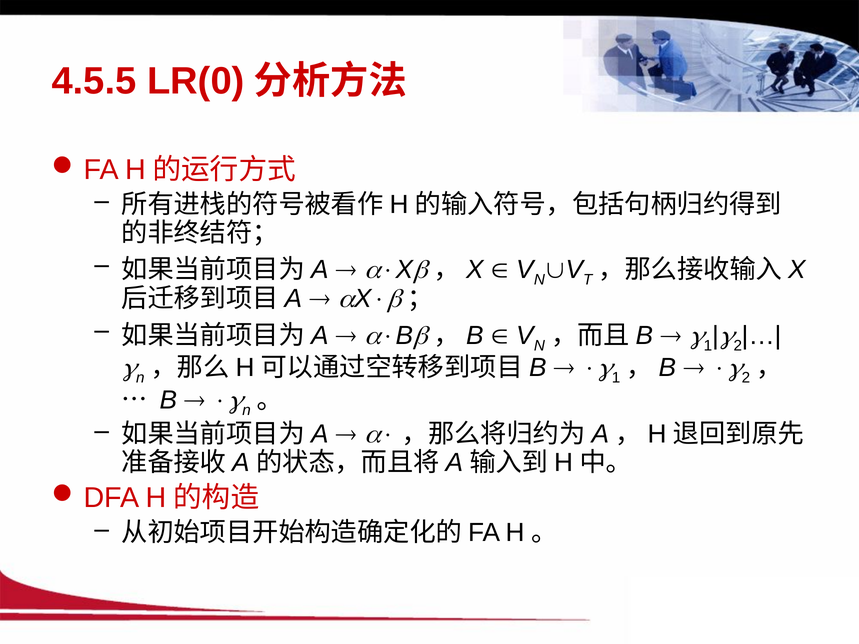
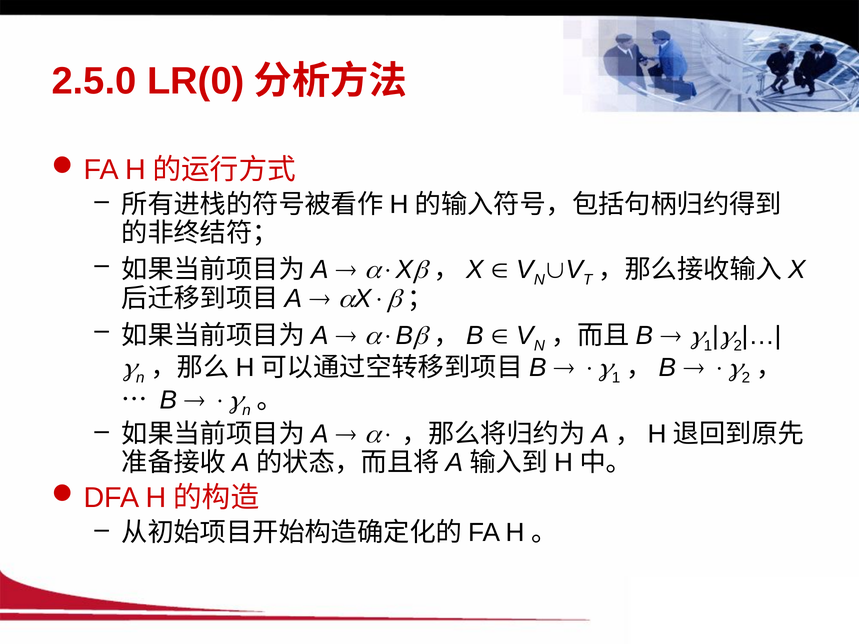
4.5.5: 4.5.5 -> 2.5.0
